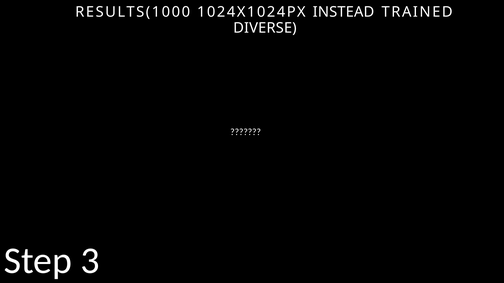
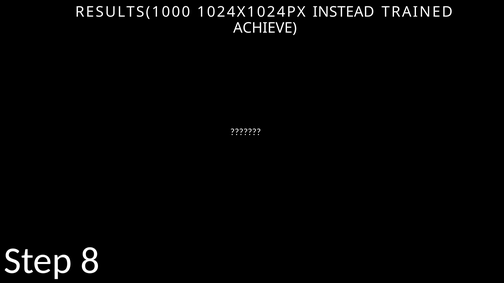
DIVERSE: DIVERSE -> ACHIEVE
3: 3 -> 8
